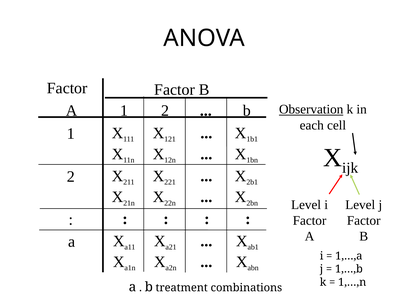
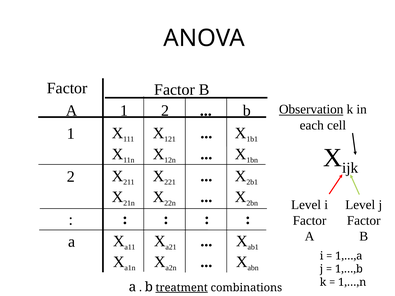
treatment underline: none -> present
